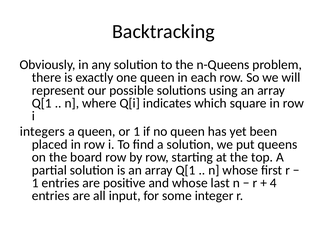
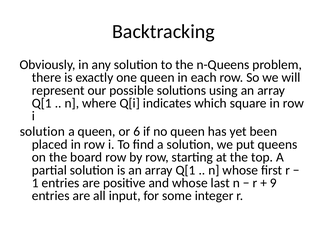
integers at (42, 132): integers -> solution
or 1: 1 -> 6
4: 4 -> 9
